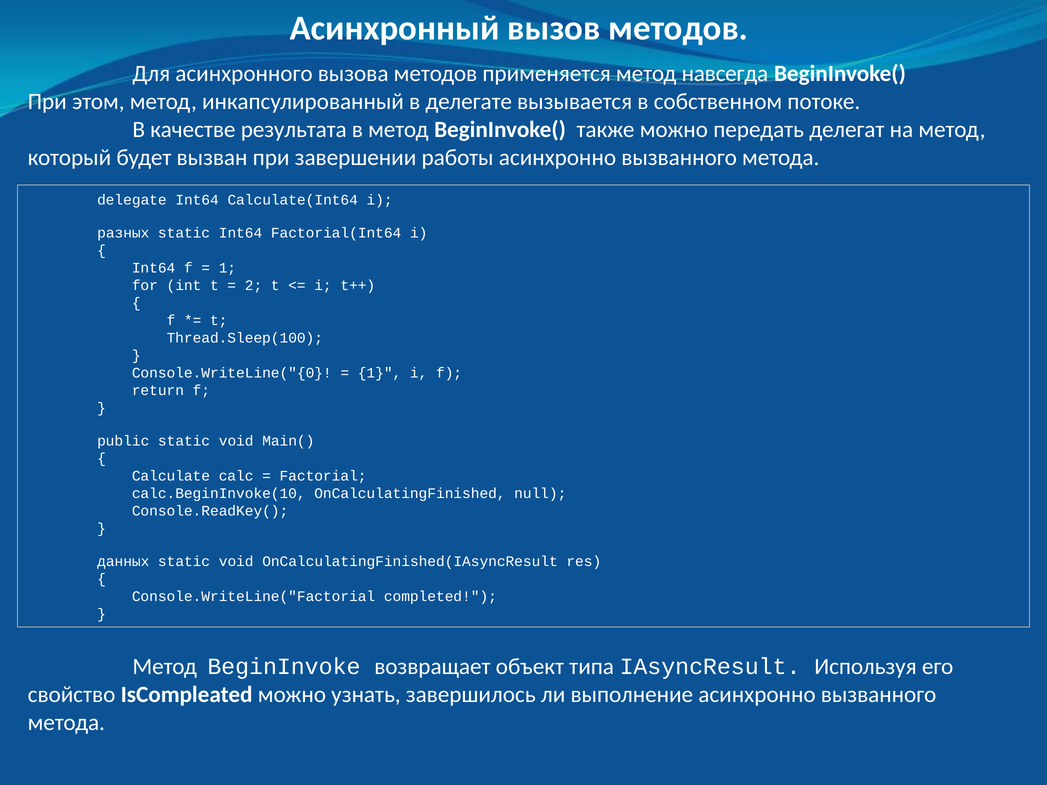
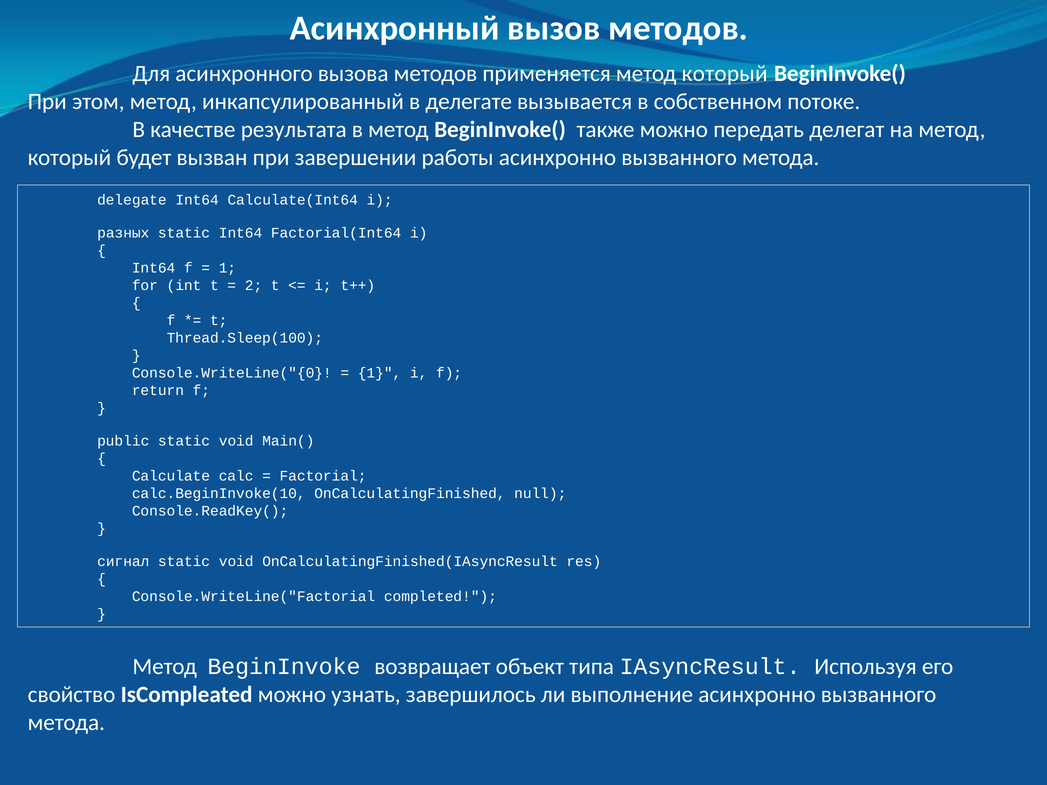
применяется метод навсегда: навсегда -> который
данных: данных -> сигнал
